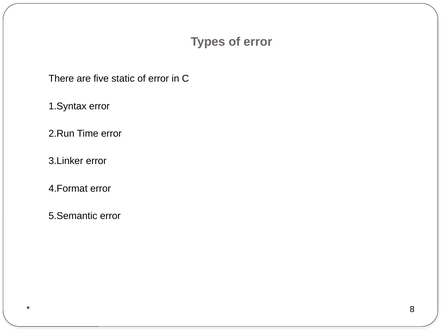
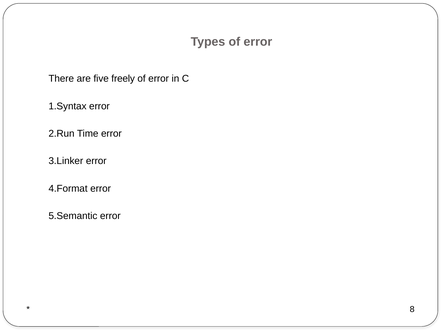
static: static -> freely
